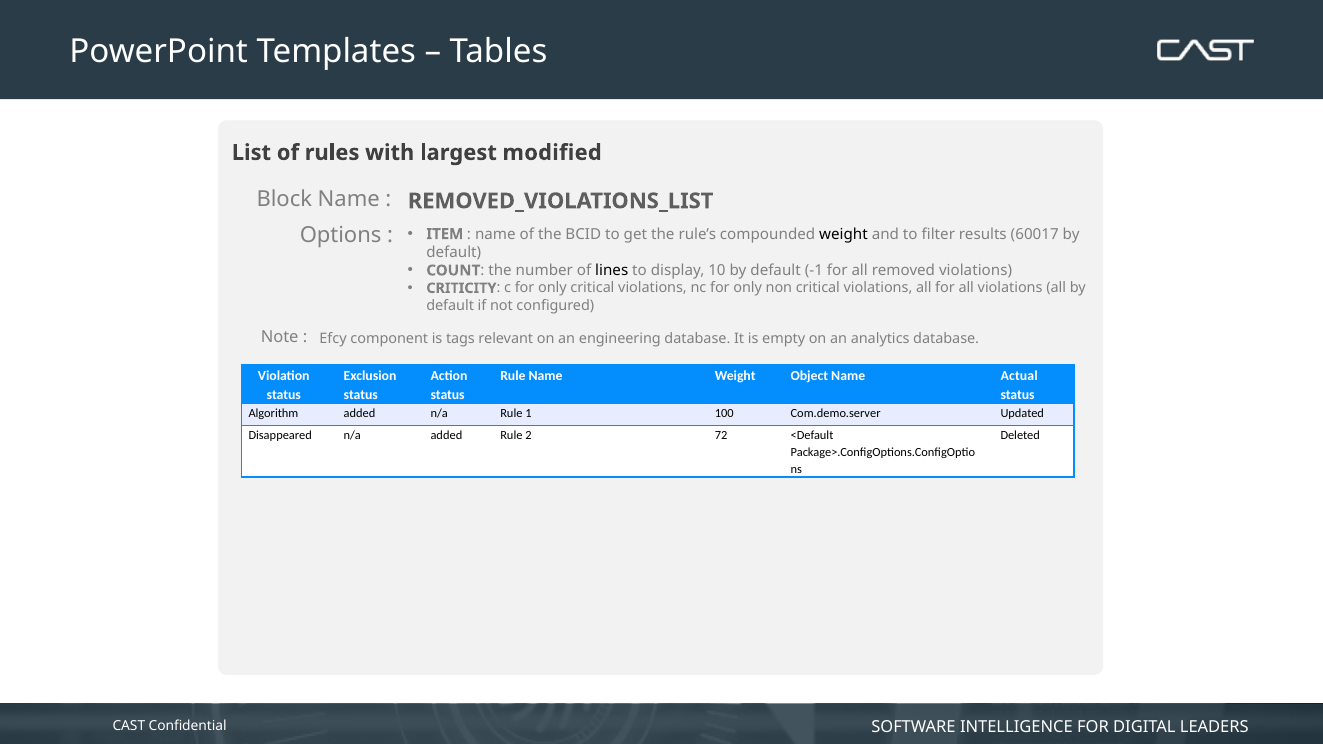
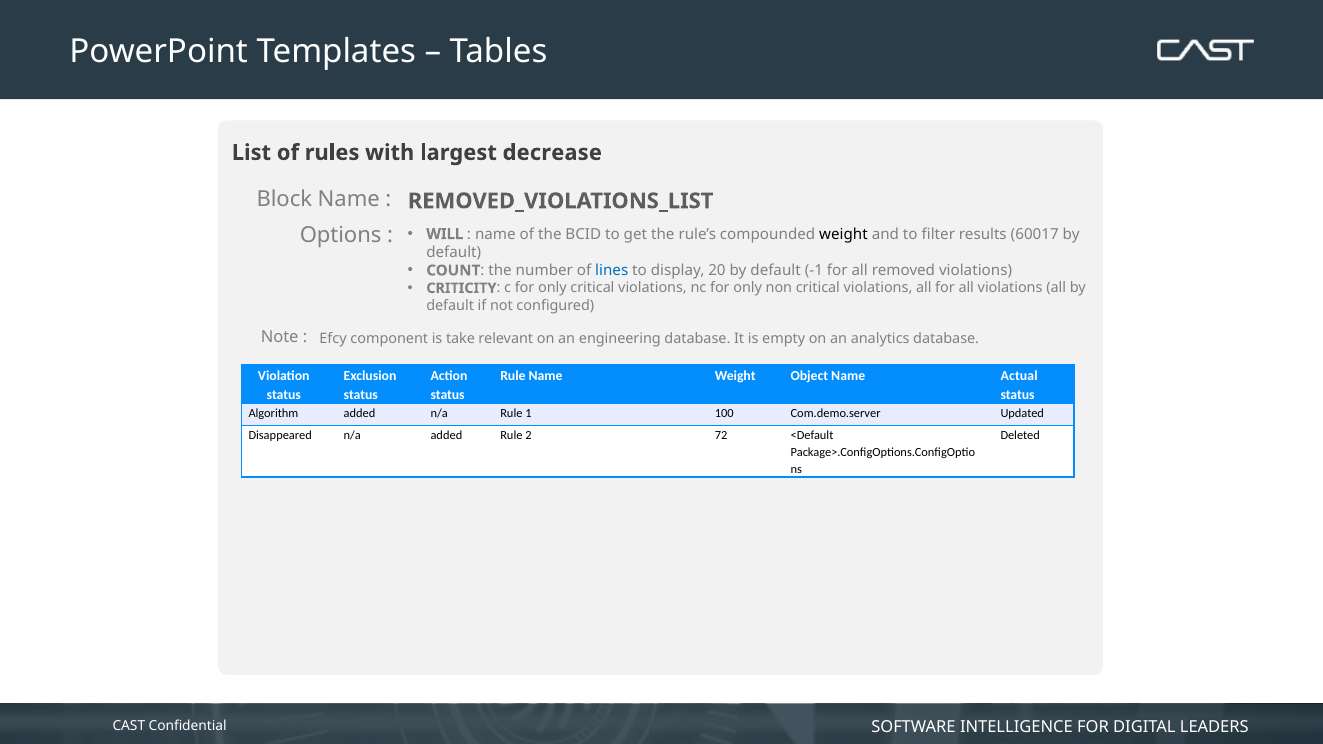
modified: modified -> decrease
ITEM: ITEM -> WILL
lines colour: black -> blue
10: 10 -> 20
tags: tags -> take
